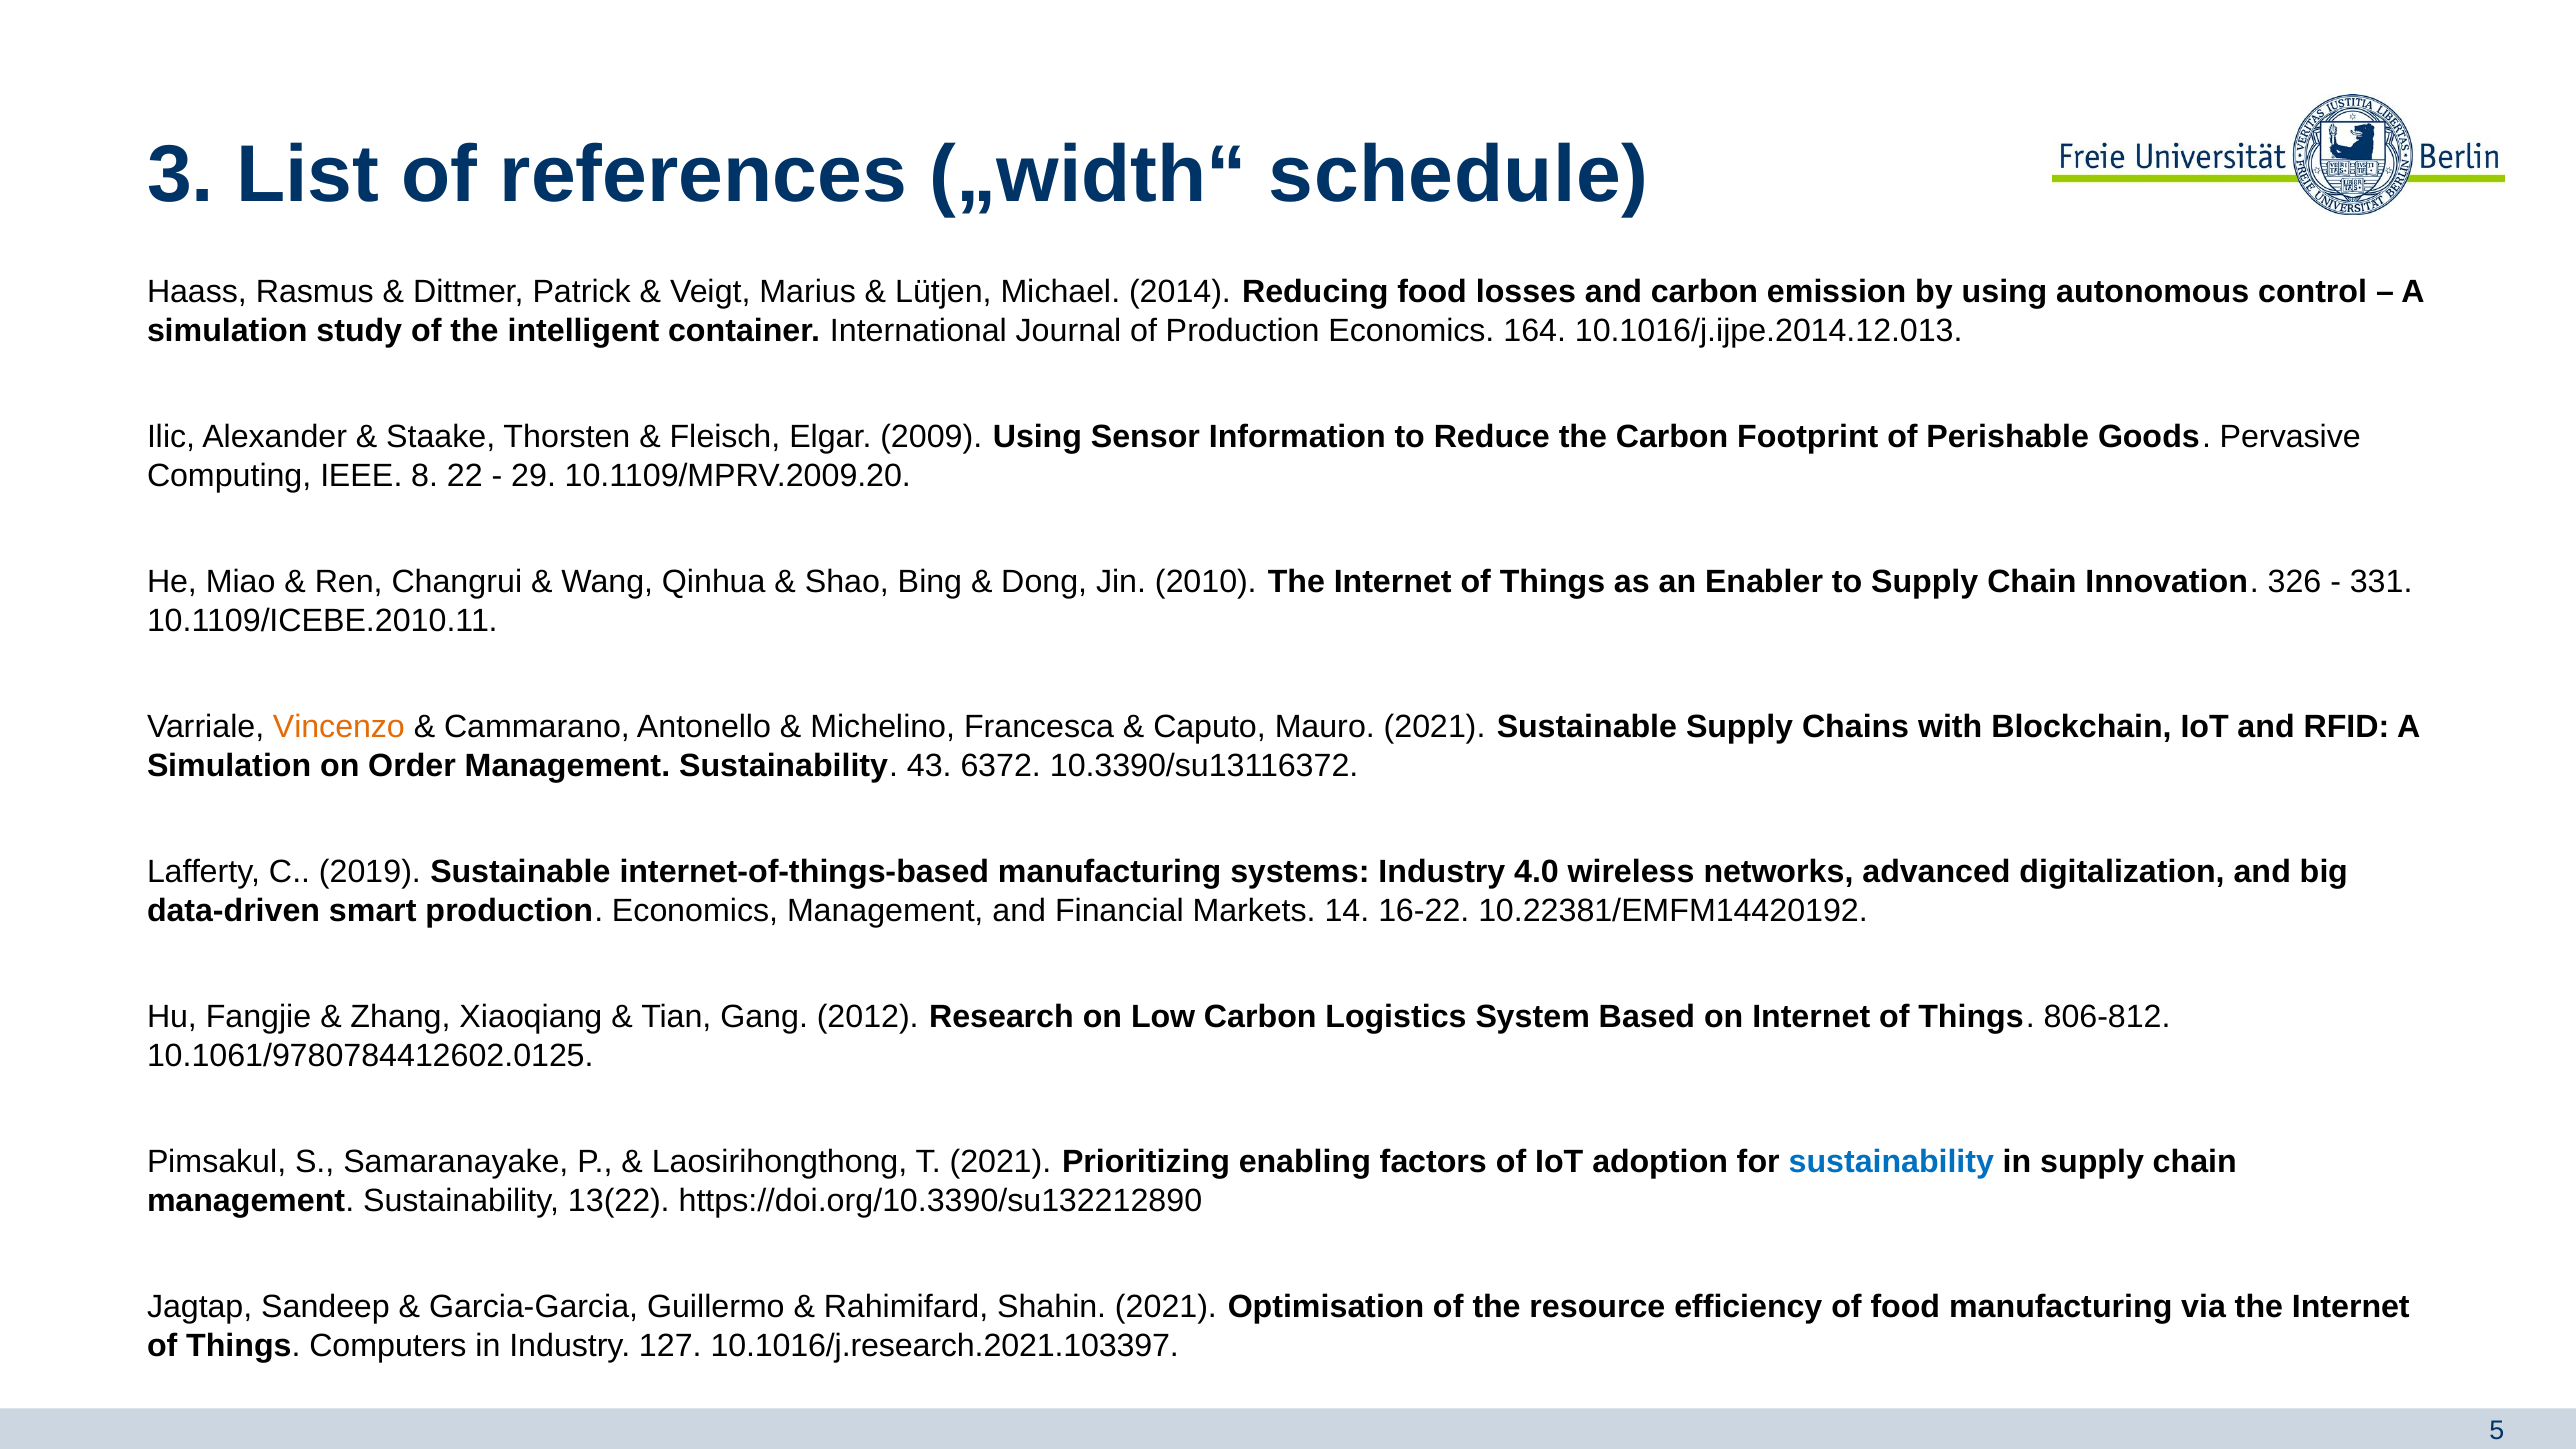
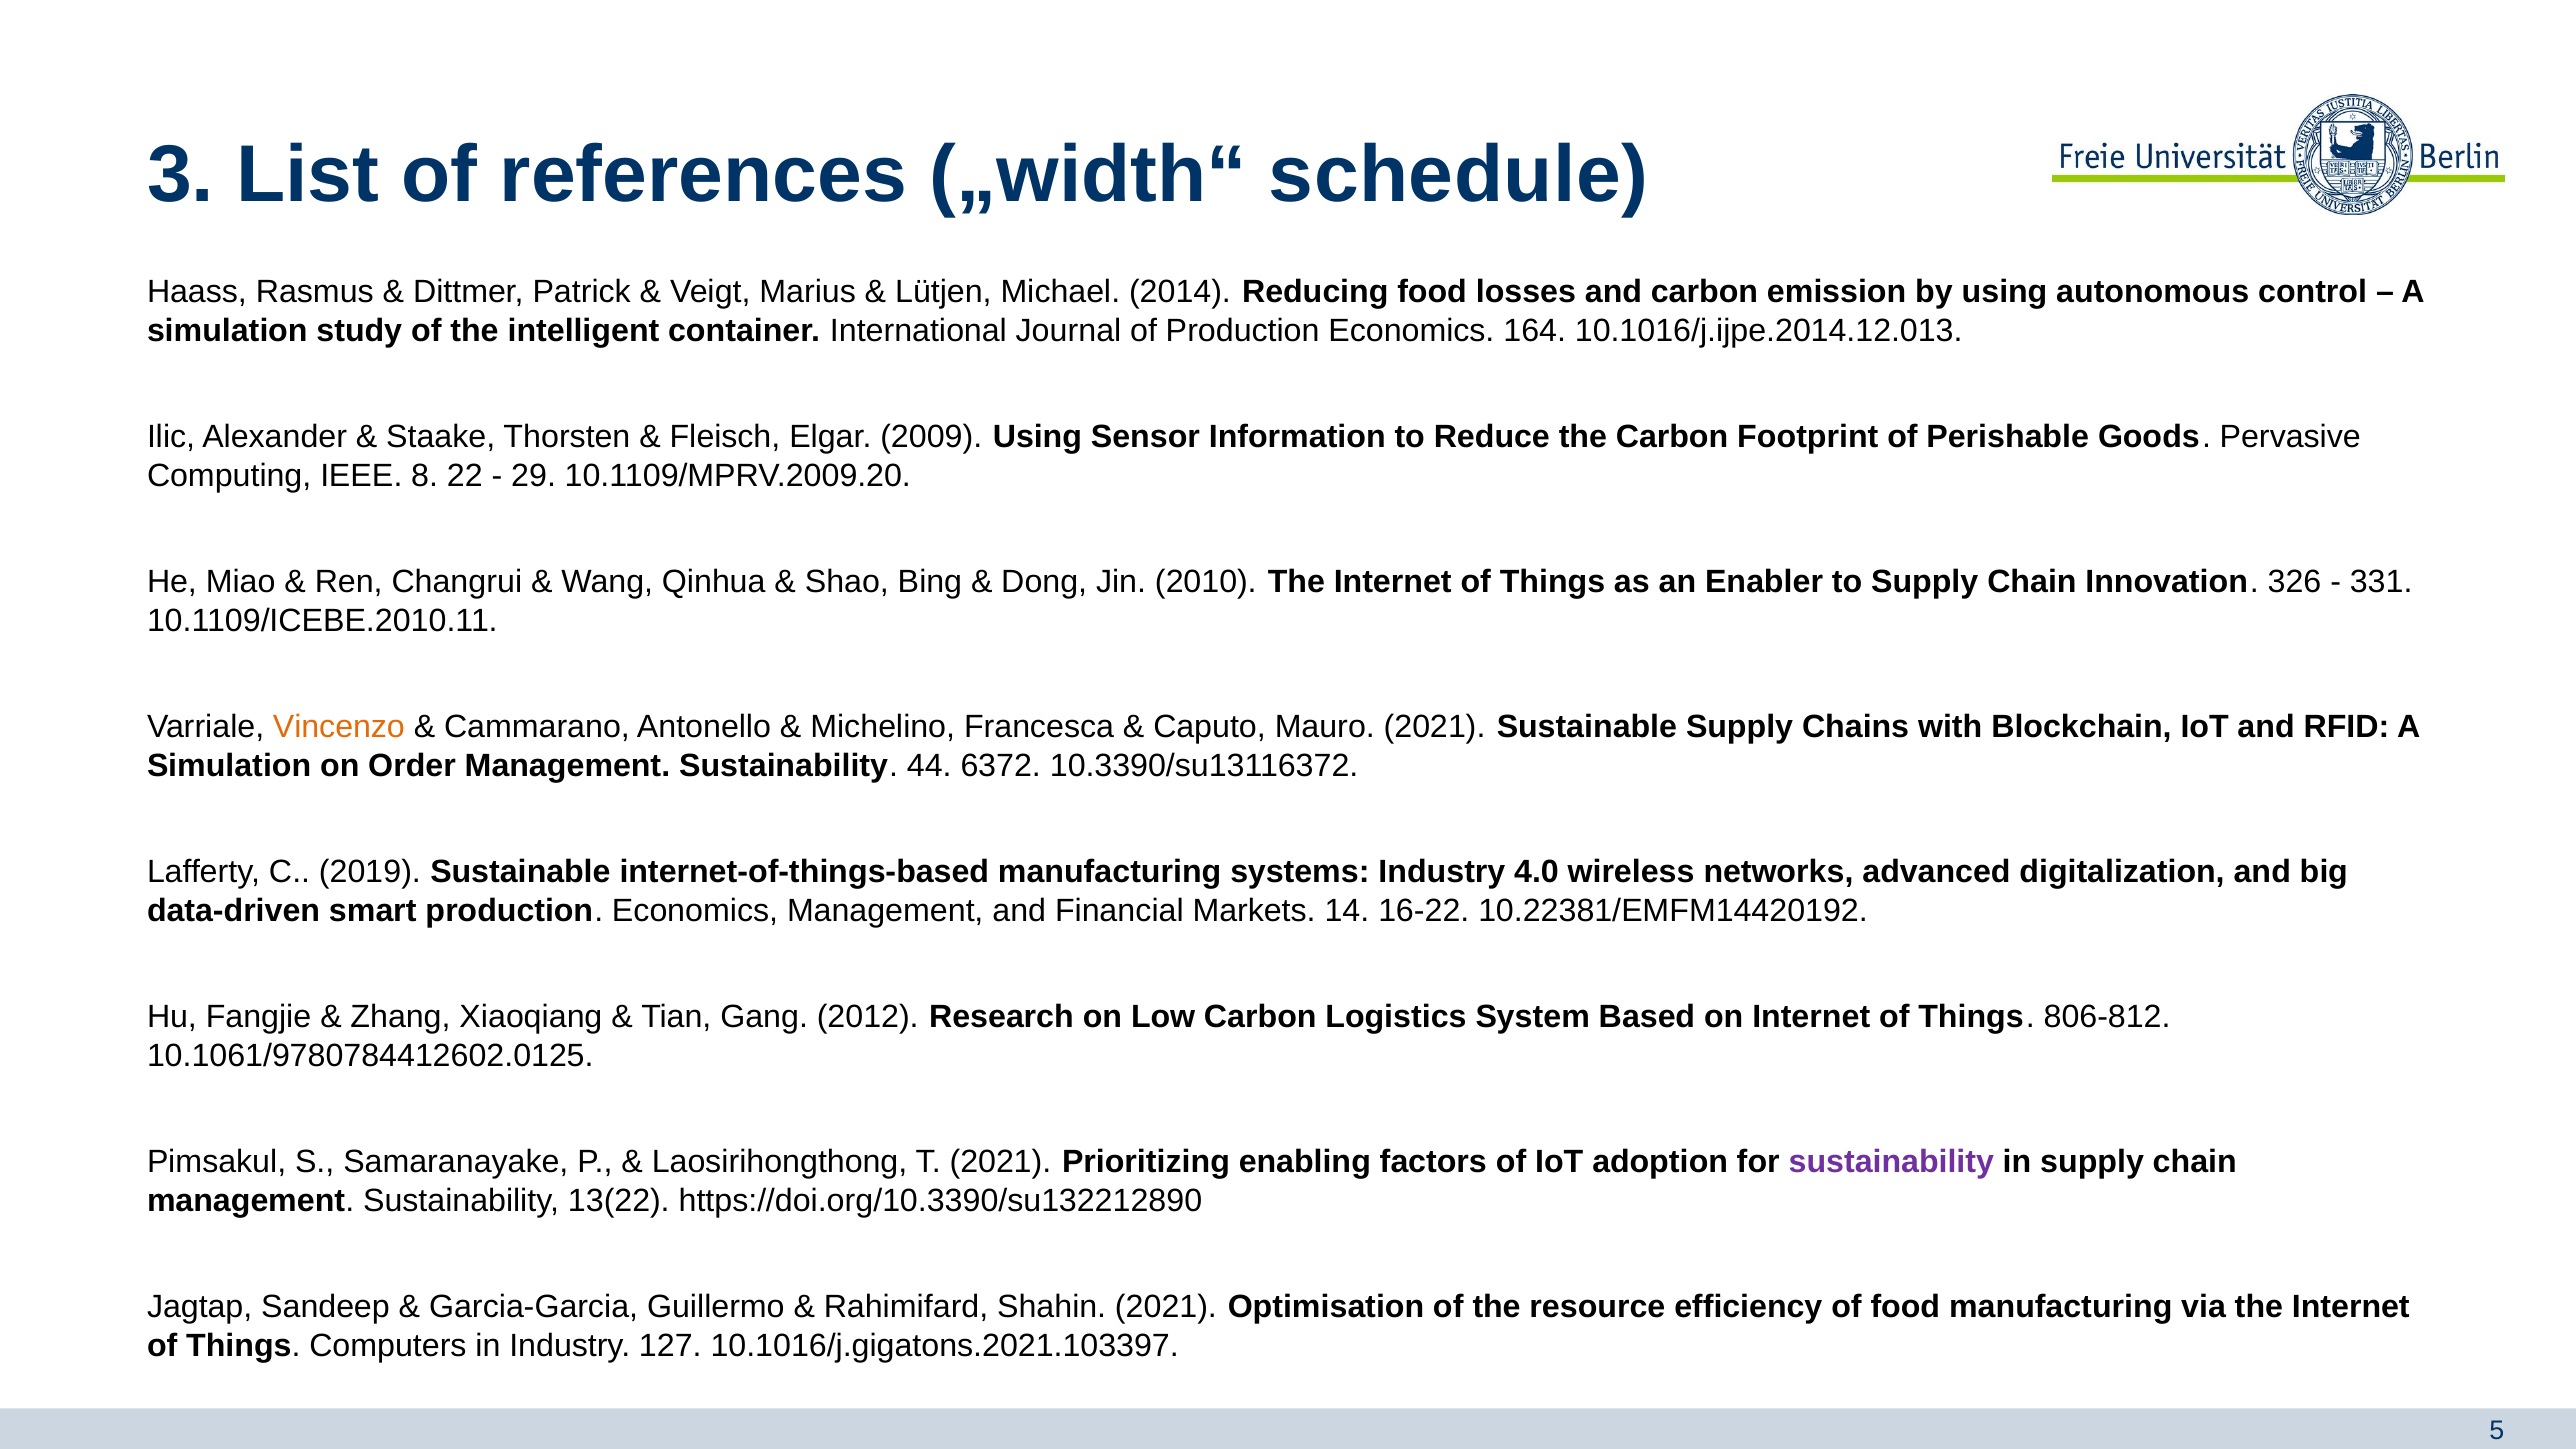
43: 43 -> 44
sustainability at (1891, 1161) colour: blue -> purple
10.1016/j.research.2021.103397: 10.1016/j.research.2021.103397 -> 10.1016/j.gigatons.2021.103397
